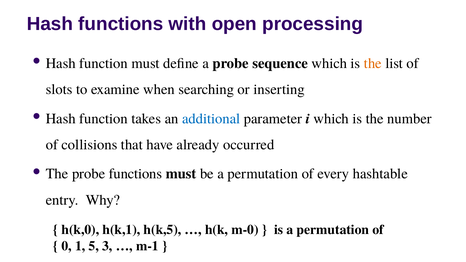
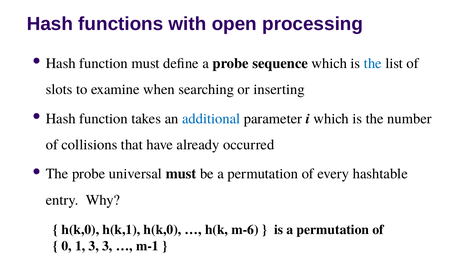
the at (373, 63) colour: orange -> blue
probe functions: functions -> universal
h(k,1 h(k,5: h(k,5 -> h(k,0
m-0: m-0 -> m-6
1 5: 5 -> 3
